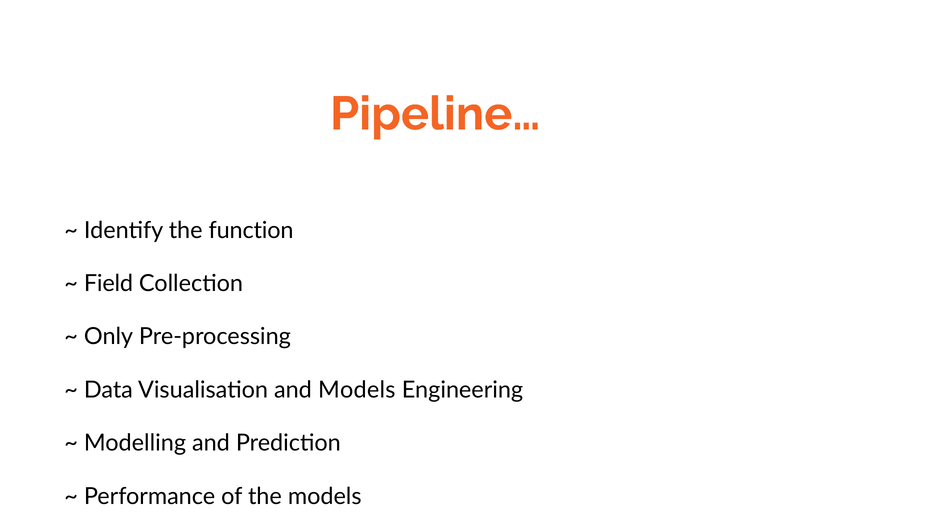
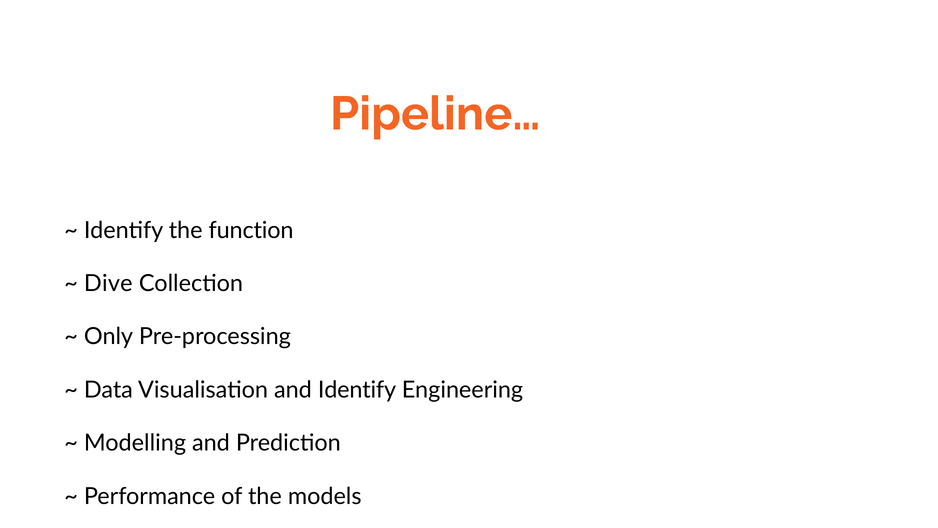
Field: Field -> Dive
and Models: Models -> Identify
